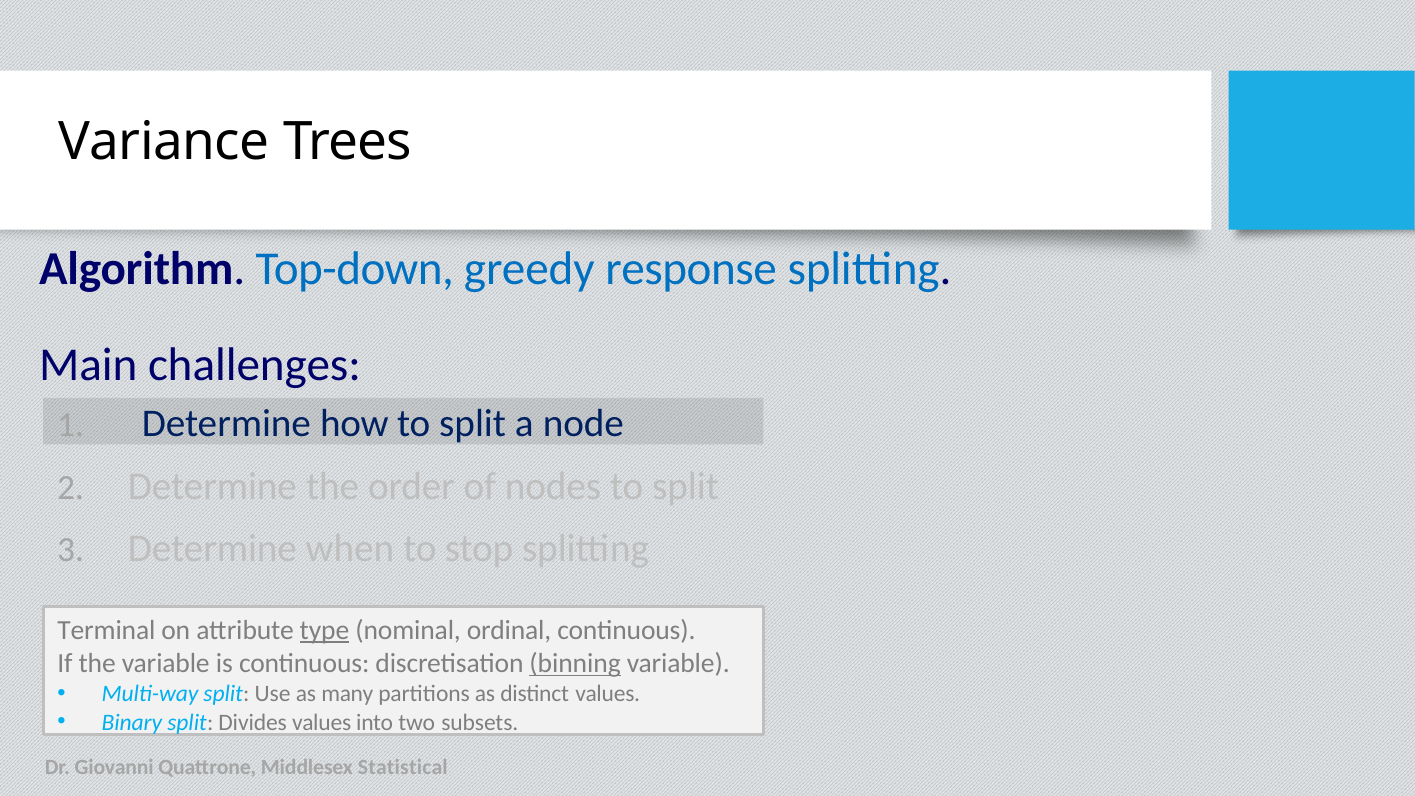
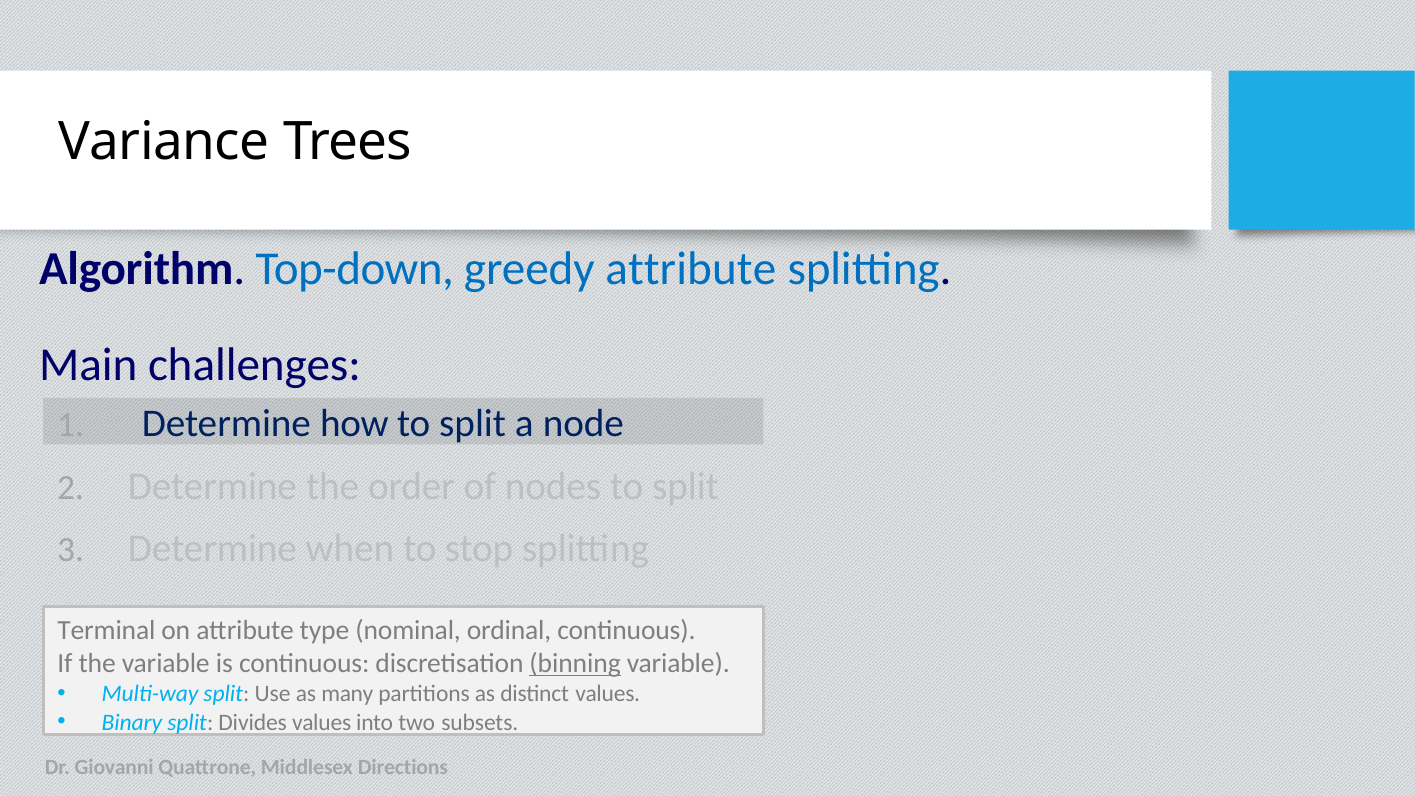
greedy response: response -> attribute
type underline: present -> none
Statistical: Statistical -> Directions
